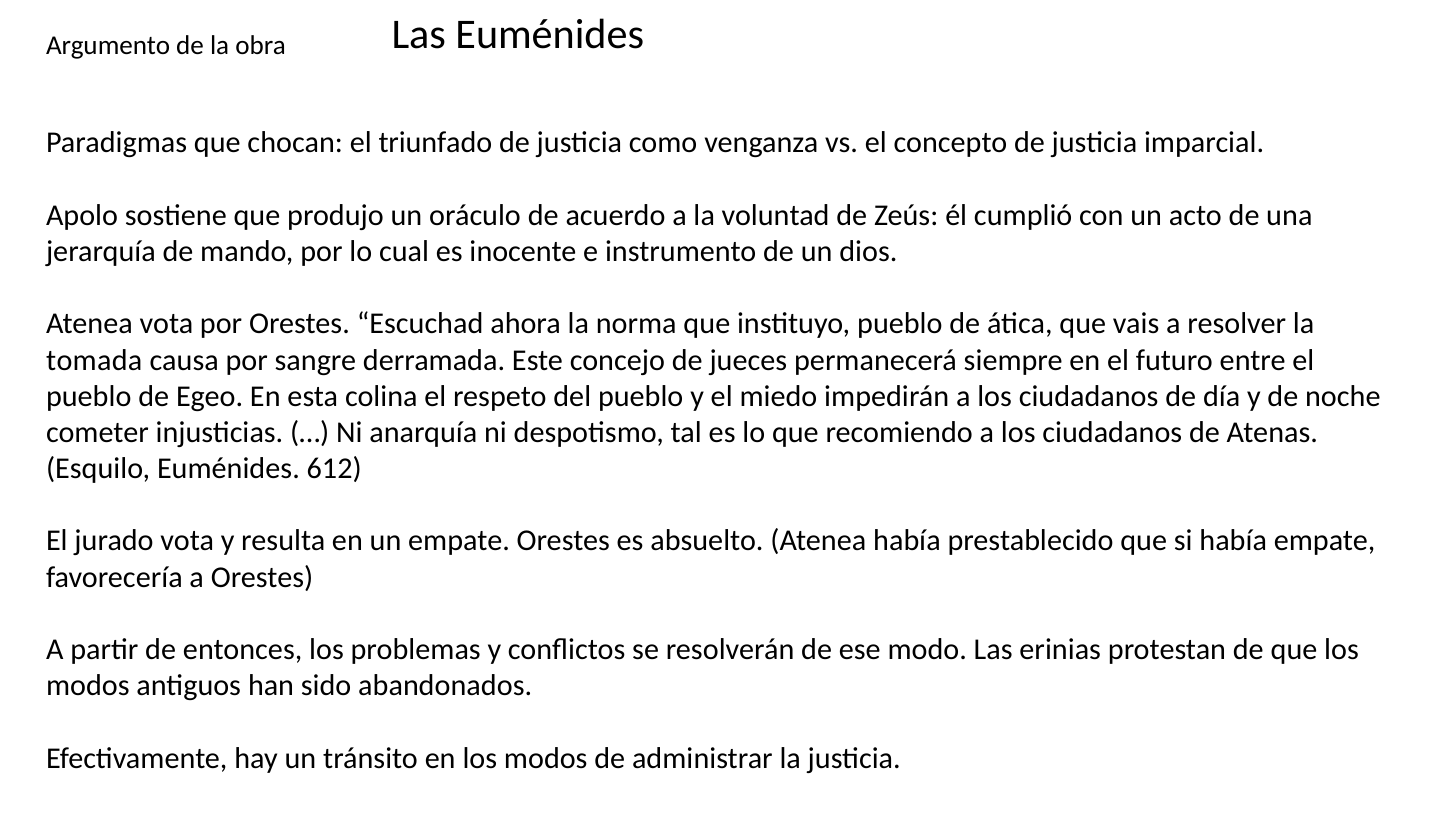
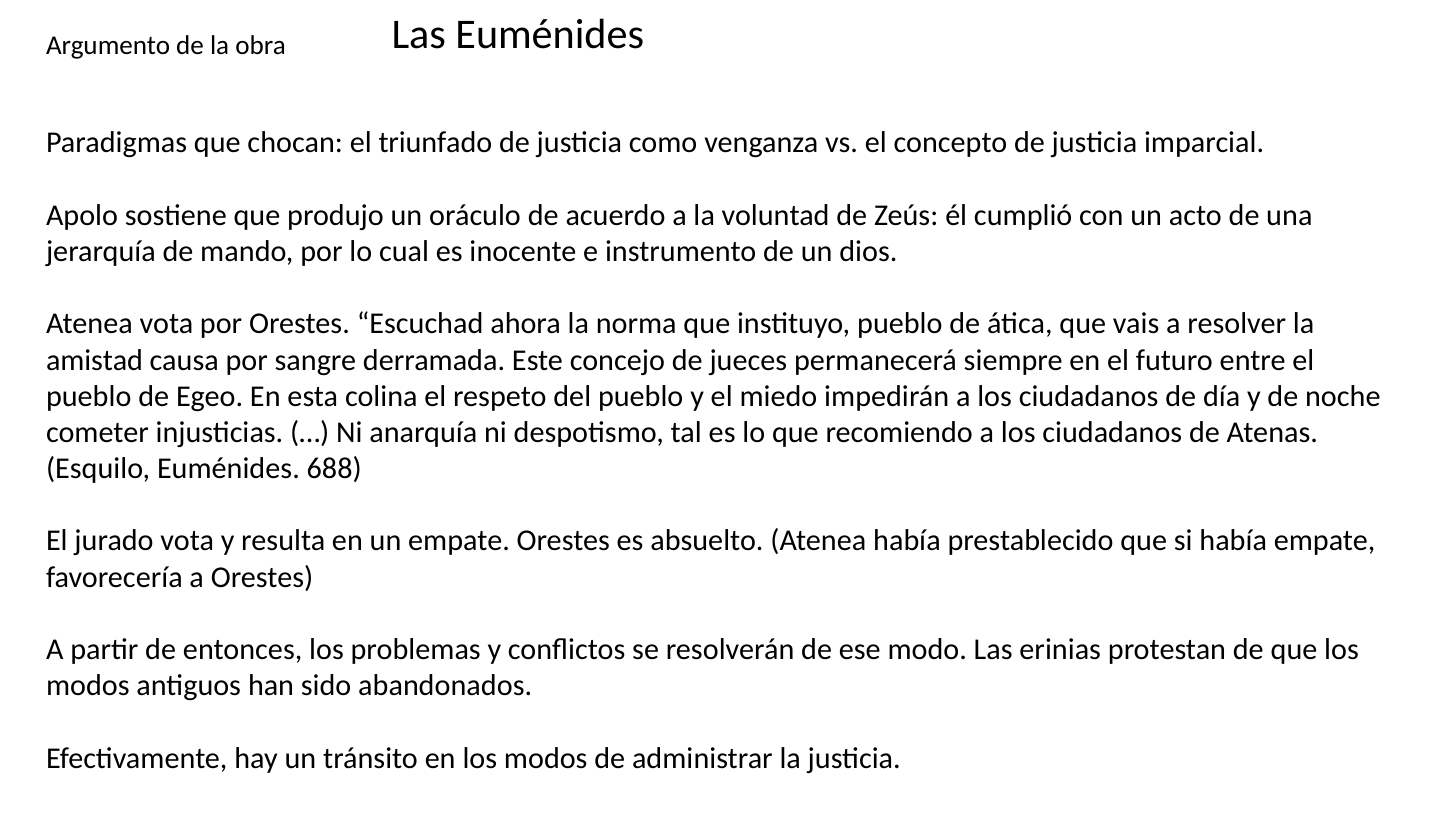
tomada: tomada -> amistad
612: 612 -> 688
